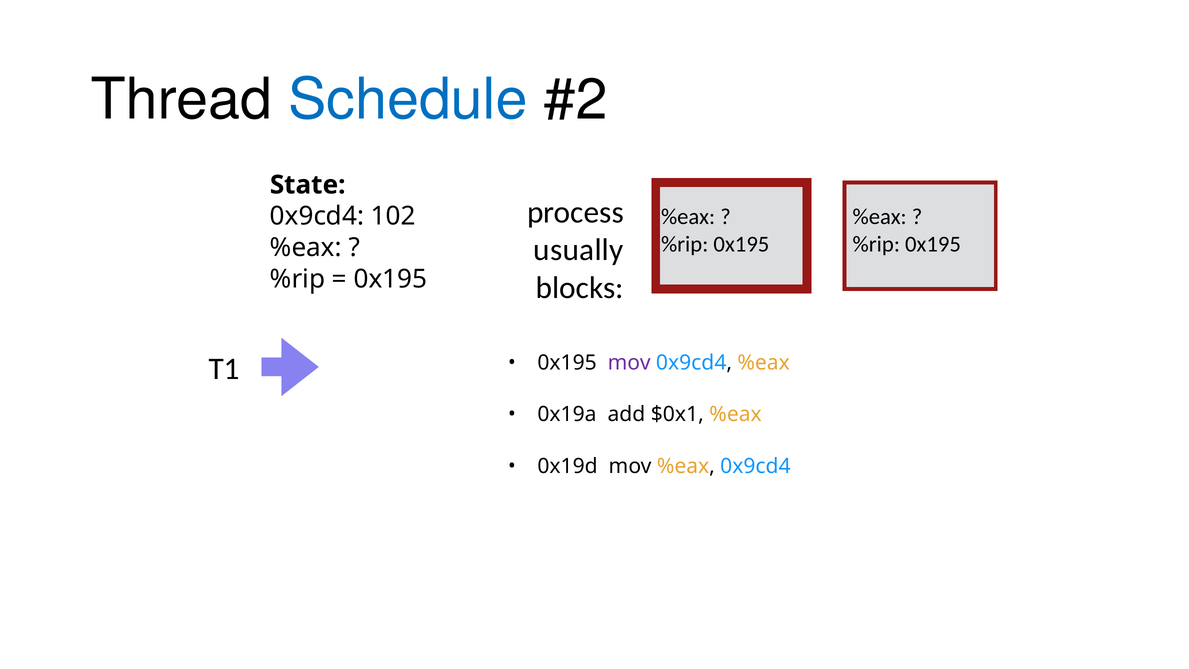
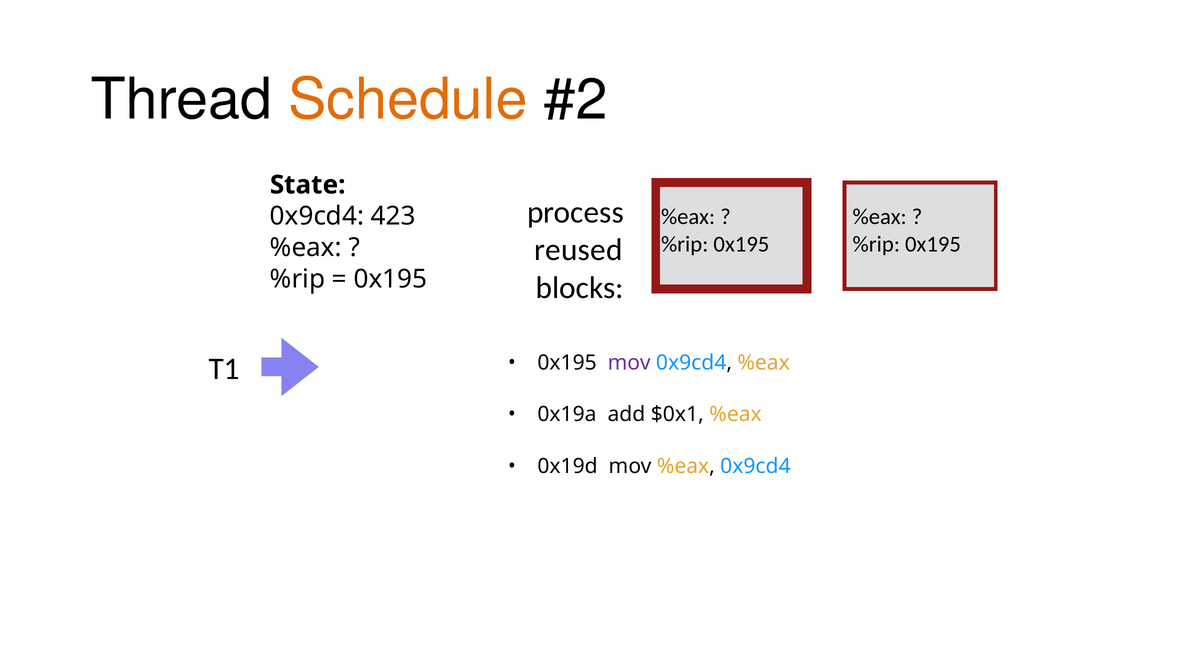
Schedule colour: blue -> orange
102: 102 -> 423
usually: usually -> reused
